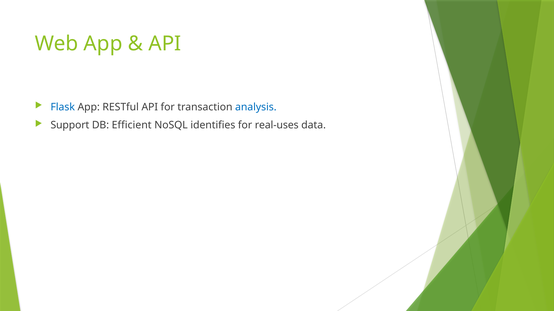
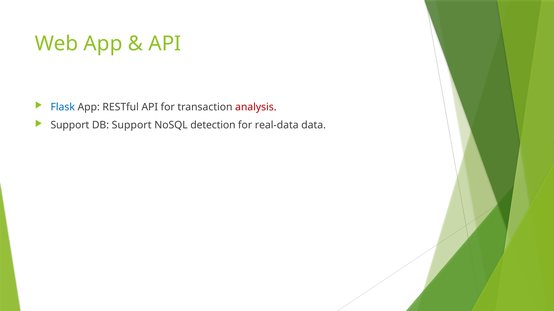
analysis colour: blue -> red
DB Efficient: Efficient -> Support
identifies: identifies -> detection
real-uses: real-uses -> real-data
